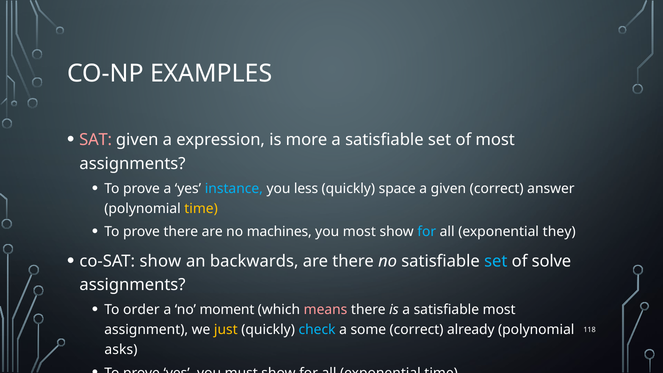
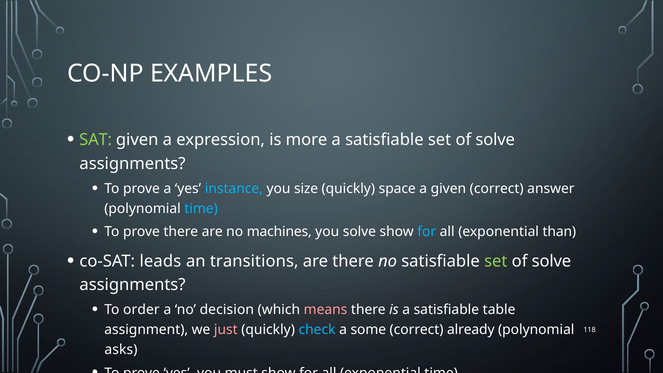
SAT colour: pink -> light green
most at (495, 140): most -> solve
less: less -> size
time at (201, 208) colour: yellow -> light blue
you most: most -> solve
they: they -> than
co-SAT show: show -> leads
backwards: backwards -> transitions
set at (496, 261) colour: light blue -> light green
moment: moment -> decision
satisfiable most: most -> table
just colour: yellow -> pink
